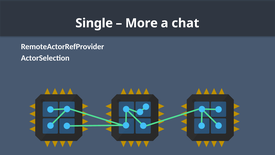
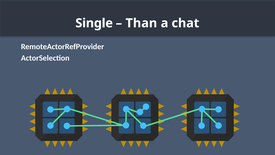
More: More -> Than
